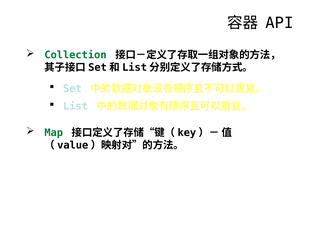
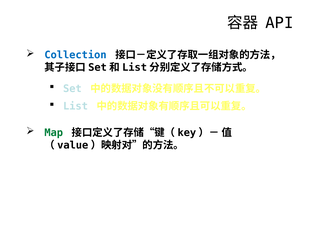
Collection colour: green -> blue
